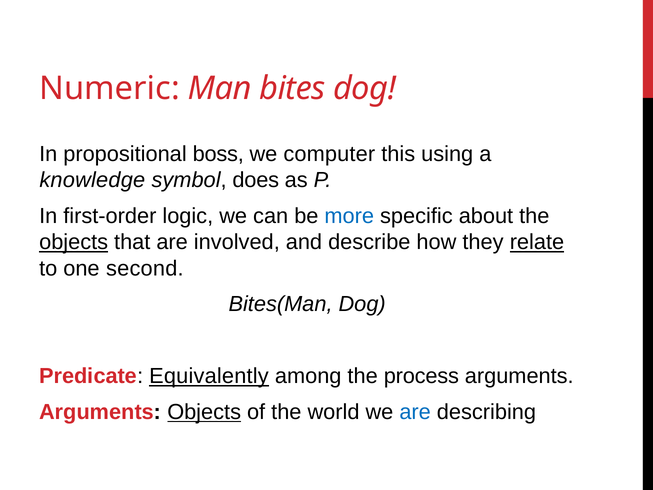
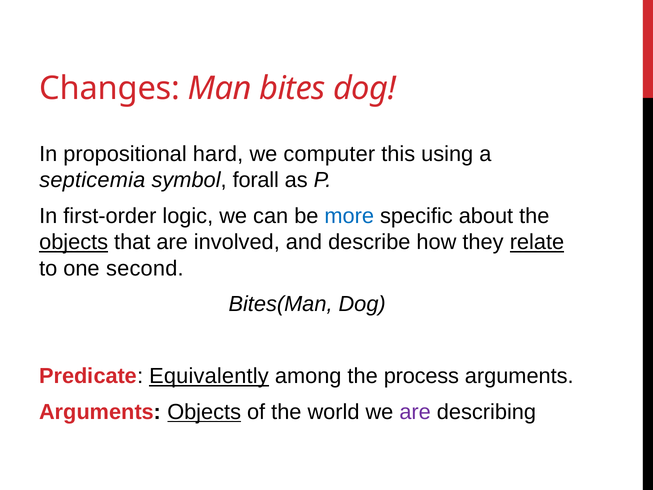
Numeric: Numeric -> Changes
boss: boss -> hard
knowledge: knowledge -> septicemia
does: does -> forall
are at (415, 412) colour: blue -> purple
